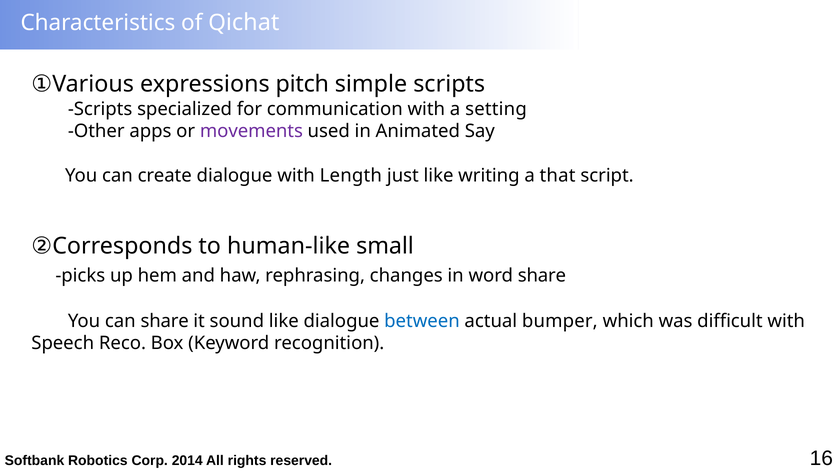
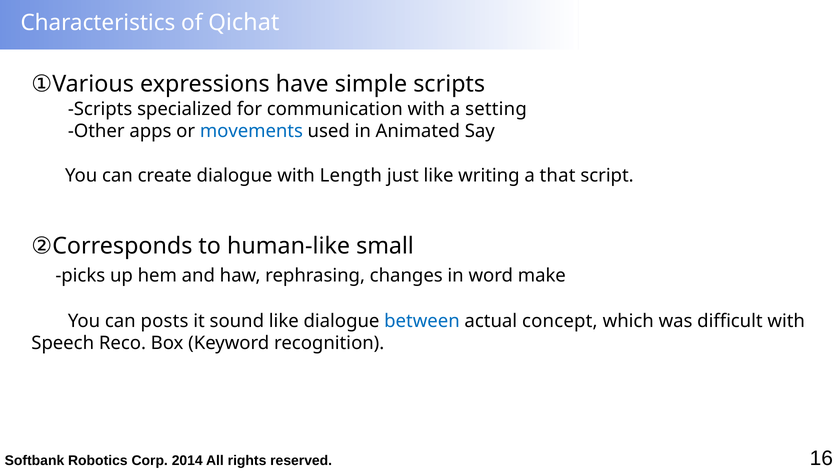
pitch: pitch -> have
movements colour: purple -> blue
word share: share -> make
can share: share -> posts
bumper: bumper -> concept
